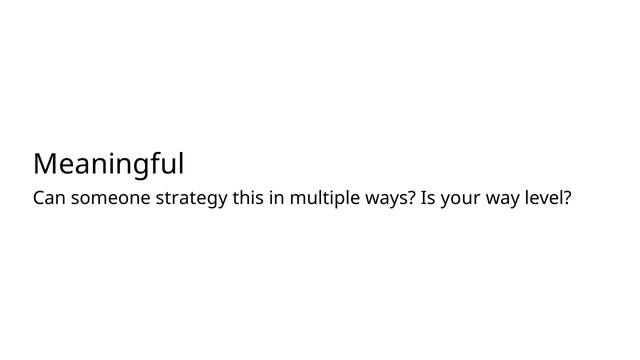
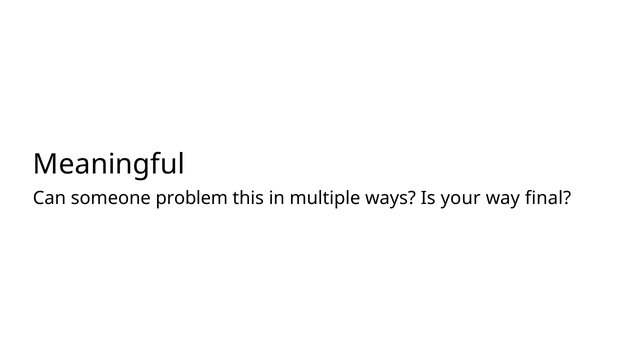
strategy: strategy -> problem
level: level -> final
